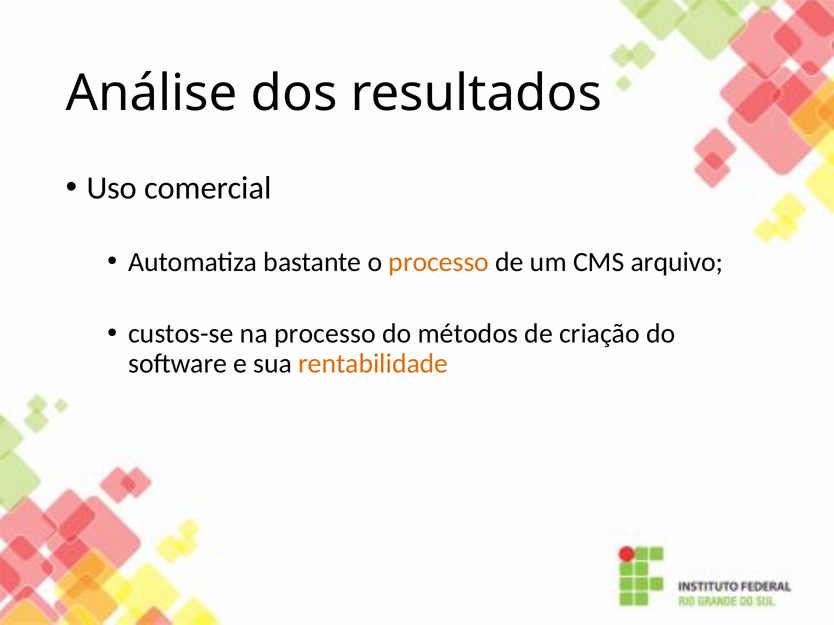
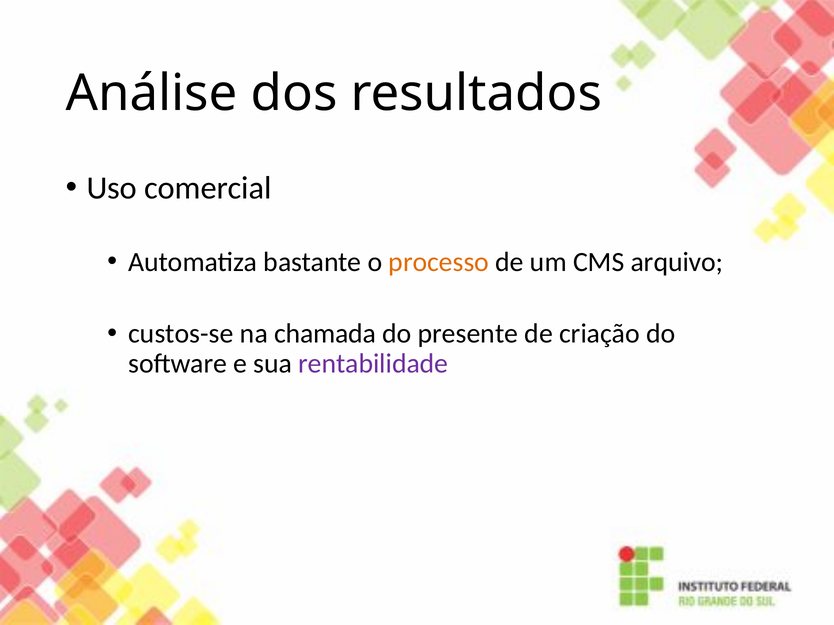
na processo: processo -> chamada
métodos: métodos -> presente
rentabilidade colour: orange -> purple
